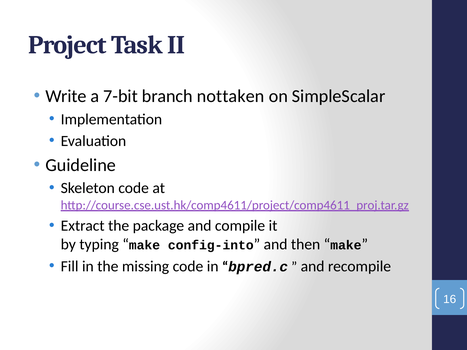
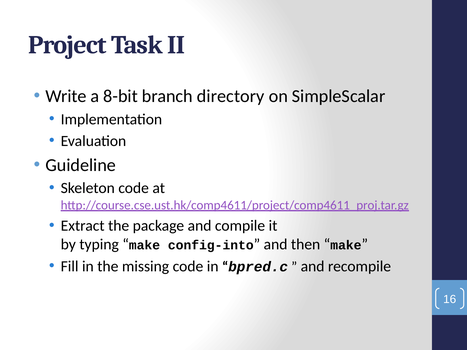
7-bit: 7-bit -> 8-bit
nottaken: nottaken -> directory
